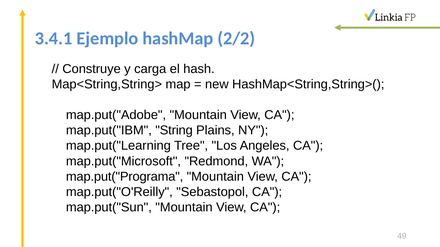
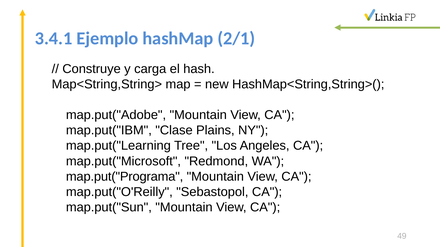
2/2: 2/2 -> 2/1
String: String -> Clase
